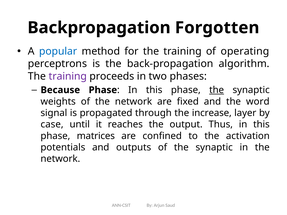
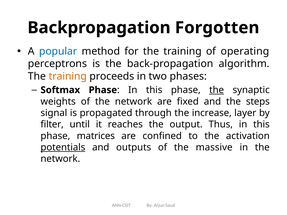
training at (68, 76) colour: purple -> orange
Because: Because -> Softmax
word: word -> steps
case: case -> filter
potentials underline: none -> present
of the synaptic: synaptic -> massive
